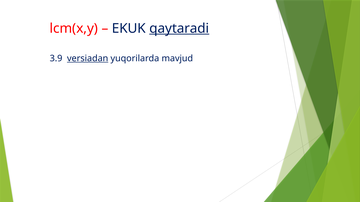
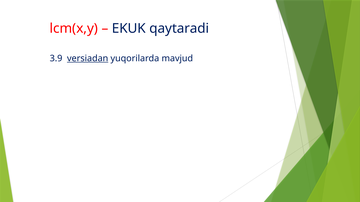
qaytaradi underline: present -> none
